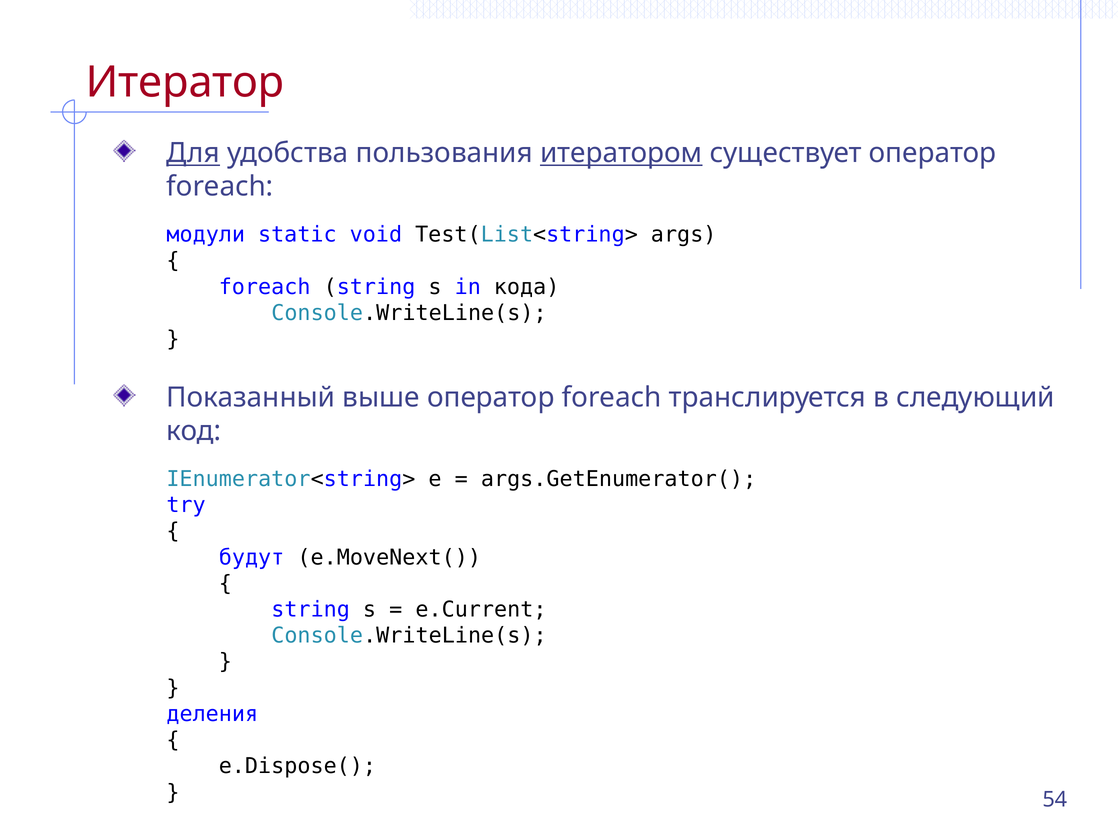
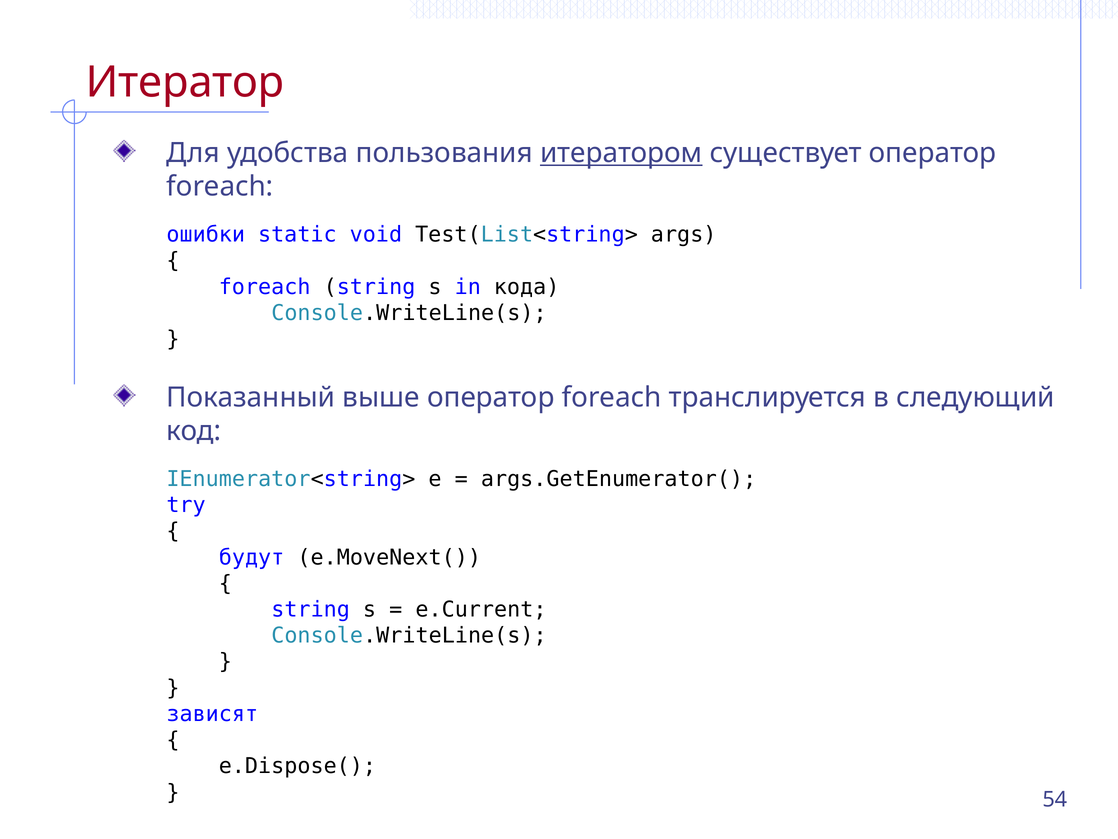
Для underline: present -> none
модули: модули -> ошибки
деления: деления -> зависят
